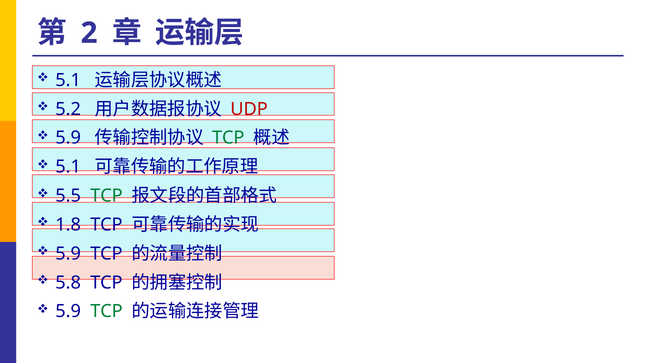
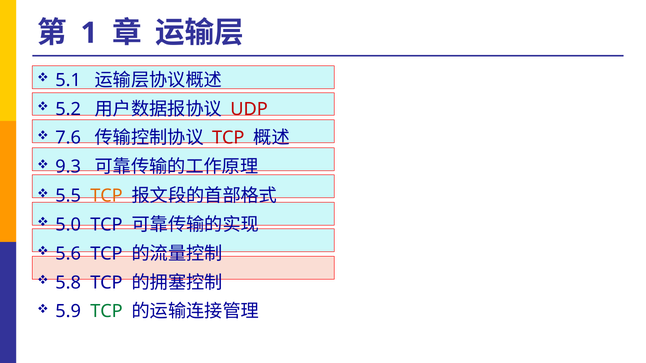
2: 2 -> 1
5.9 at (68, 138): 5.9 -> 7.6
TCP at (228, 138) colour: green -> red
5.1 at (68, 167): 5.1 -> 9.3
TCP at (107, 196) colour: green -> orange
1.8: 1.8 -> 5.0
5.9 at (68, 254): 5.9 -> 5.6
